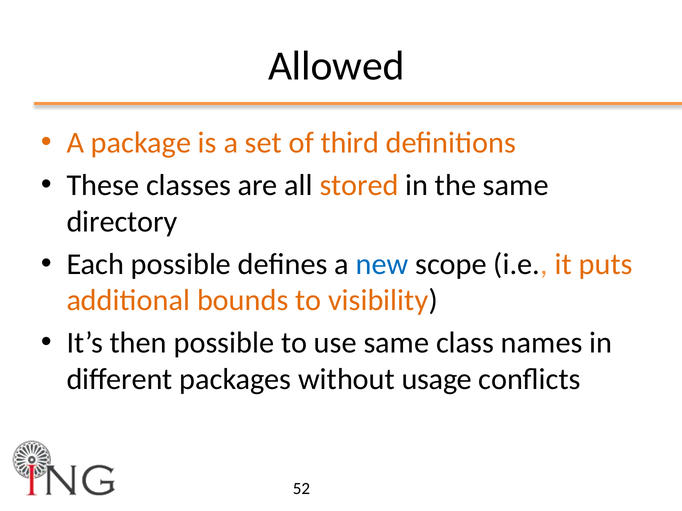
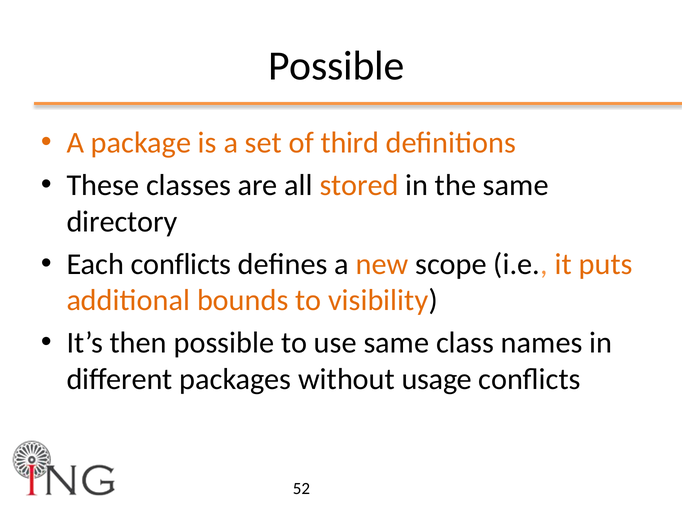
Allowed at (336, 66): Allowed -> Possible
Each possible: possible -> conflicts
new colour: blue -> orange
